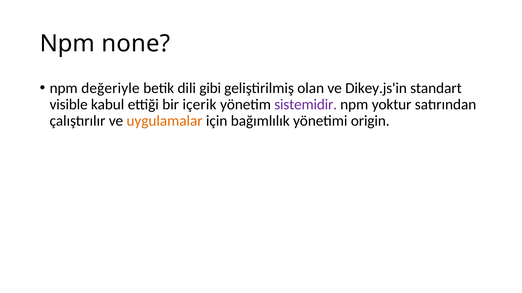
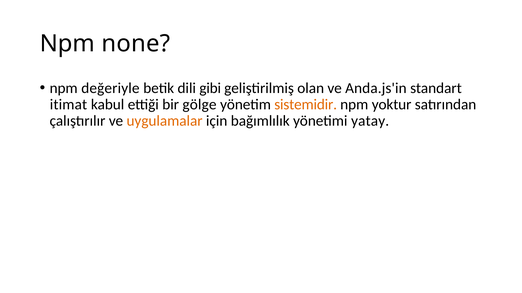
Dikey.js'in: Dikey.js'in -> Anda.js'in
visible: visible -> itimat
içerik: içerik -> gölge
sistemidir colour: purple -> orange
origin: origin -> yatay
